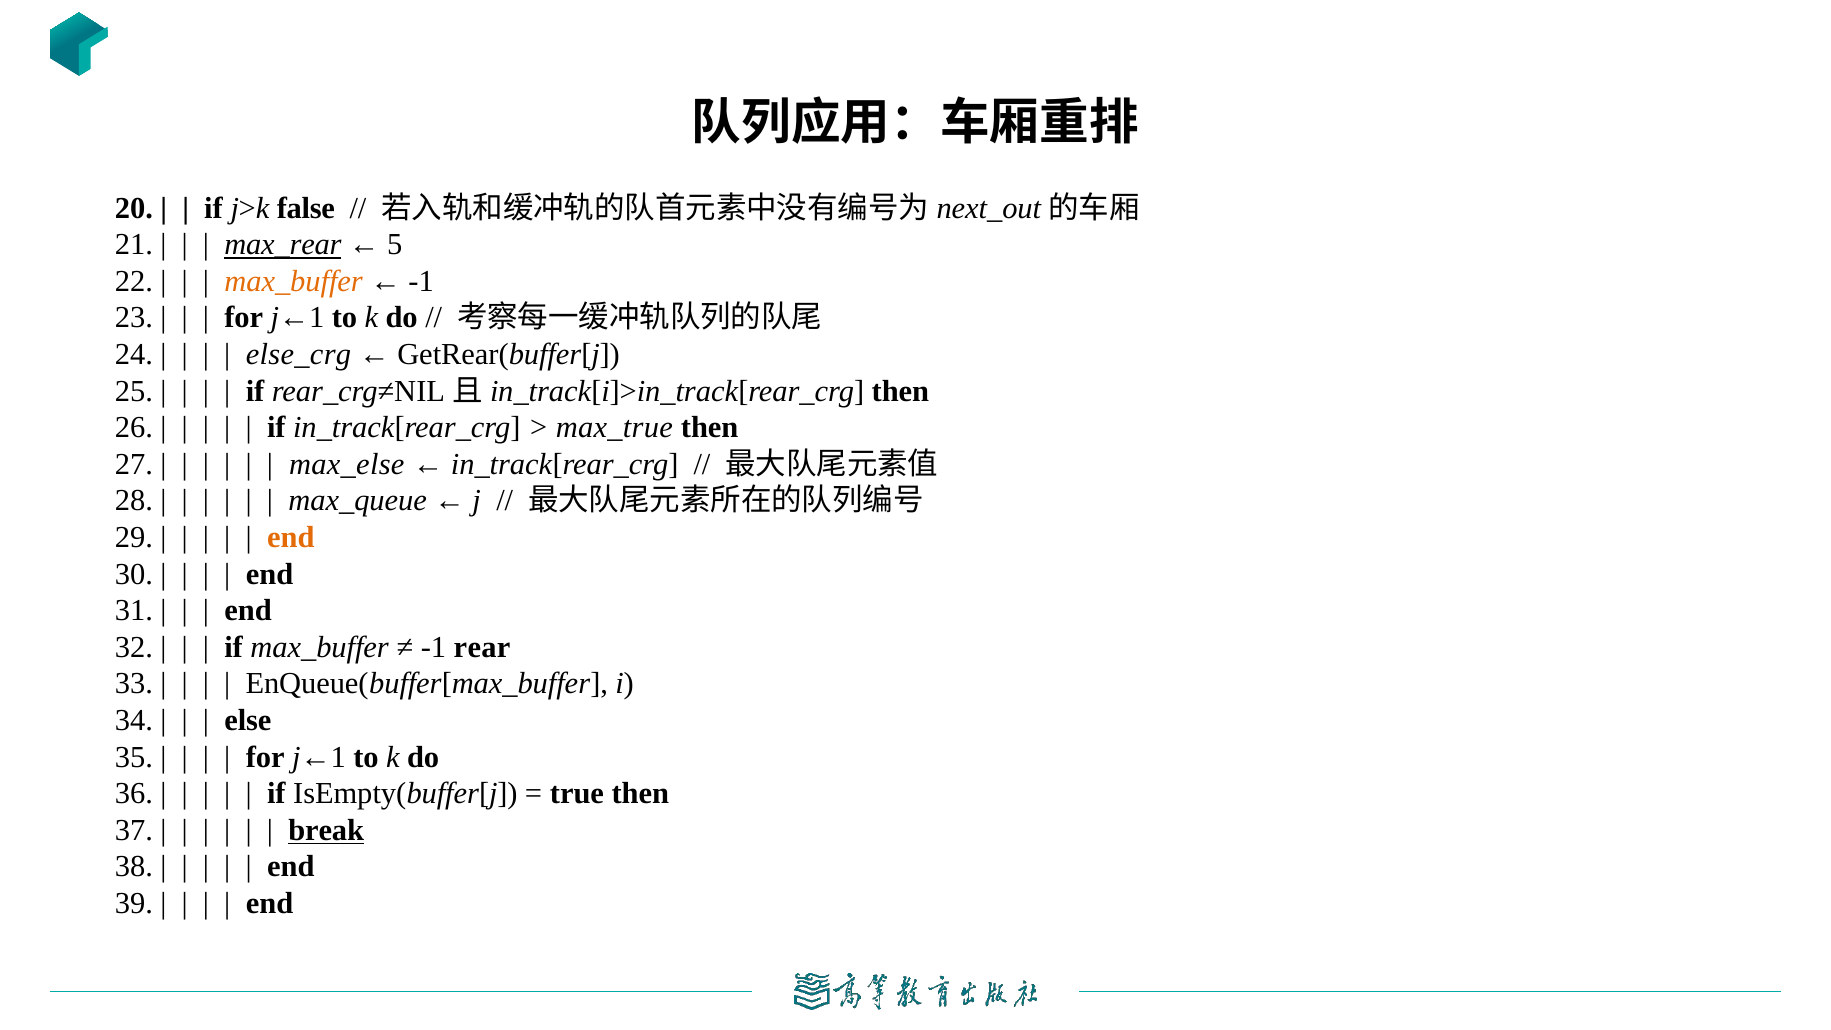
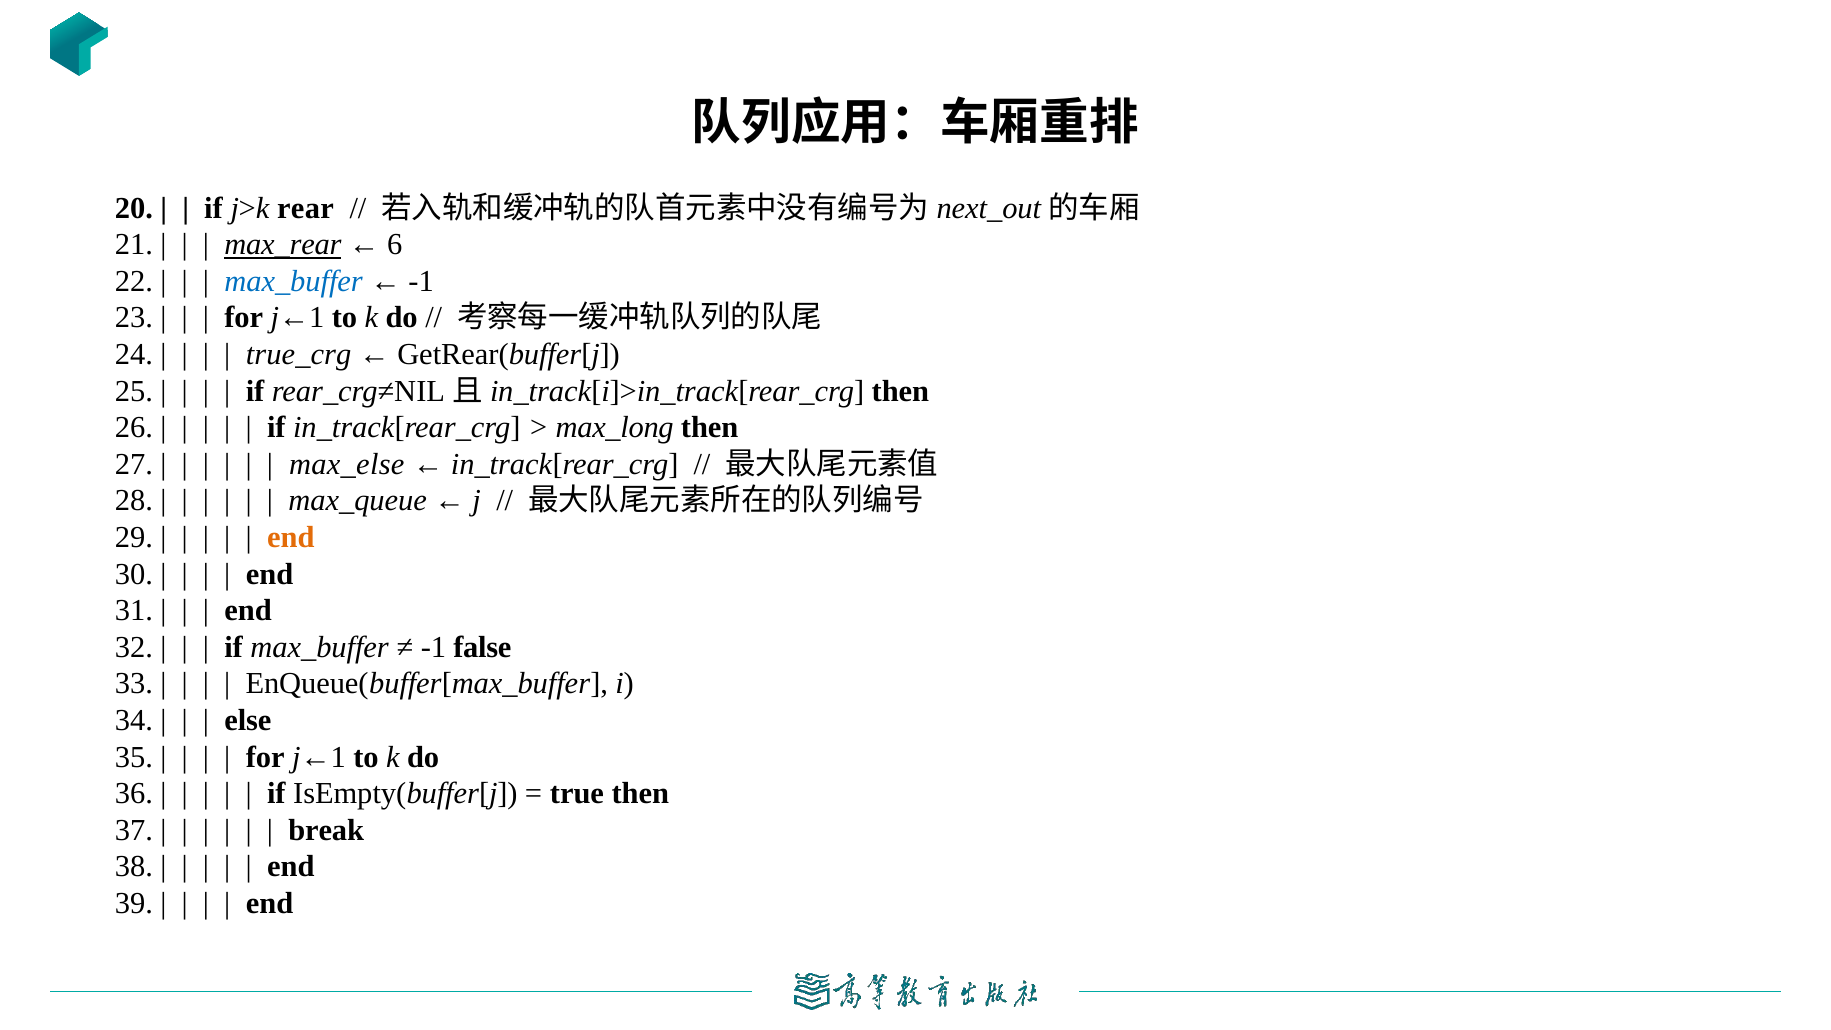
false: false -> rear
5: 5 -> 6
max_buffer at (294, 281) colour: orange -> blue
else_crg: else_crg -> true_crg
max_true: max_true -> max_long
rear: rear -> false
break underline: present -> none
